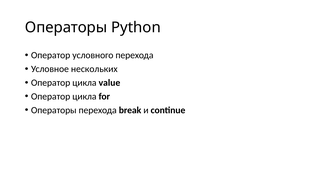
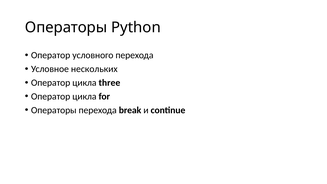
value: value -> three
